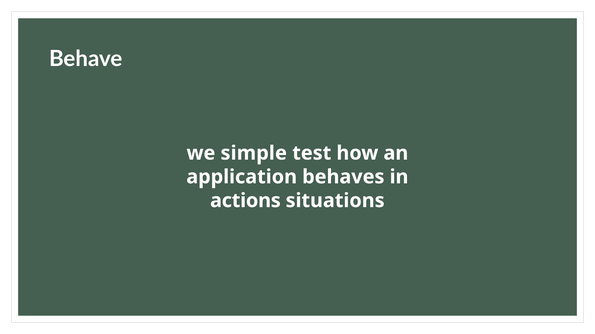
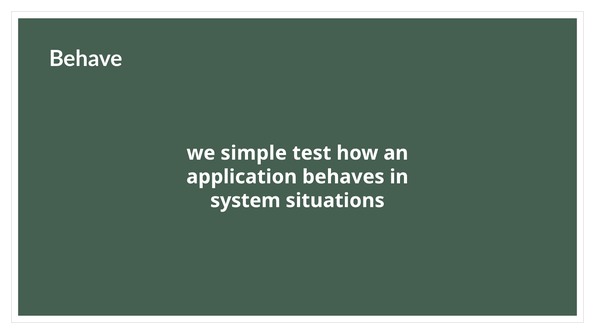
actions: actions -> system
